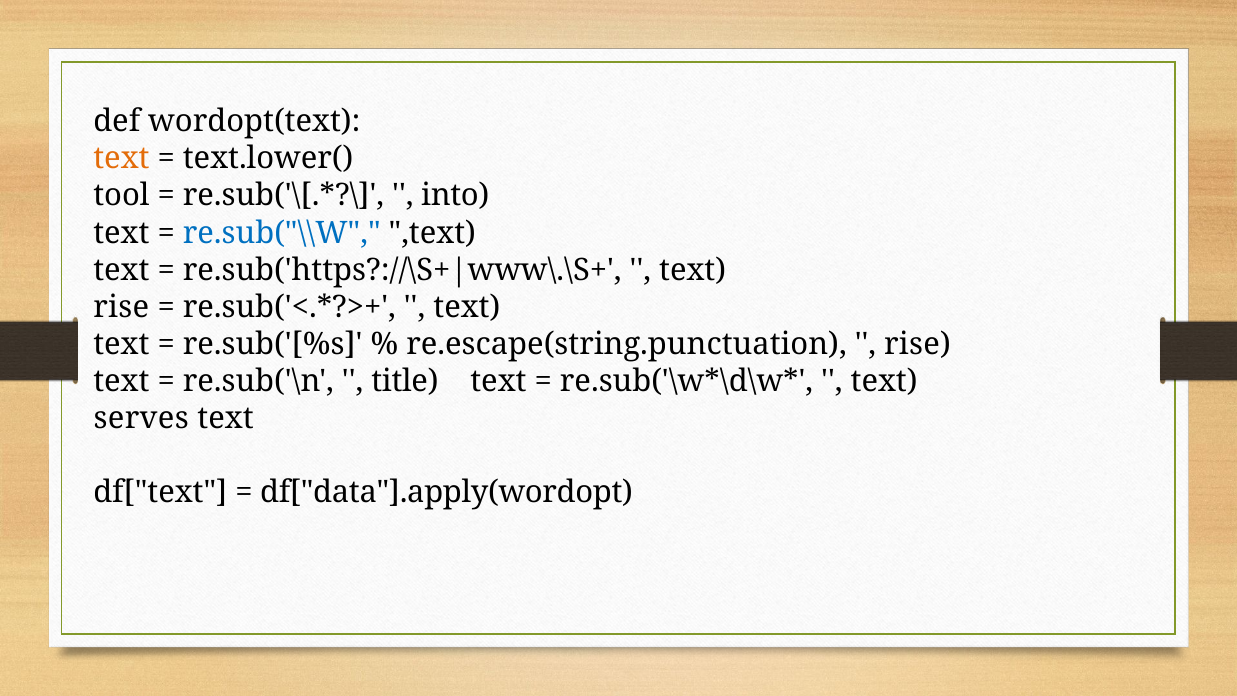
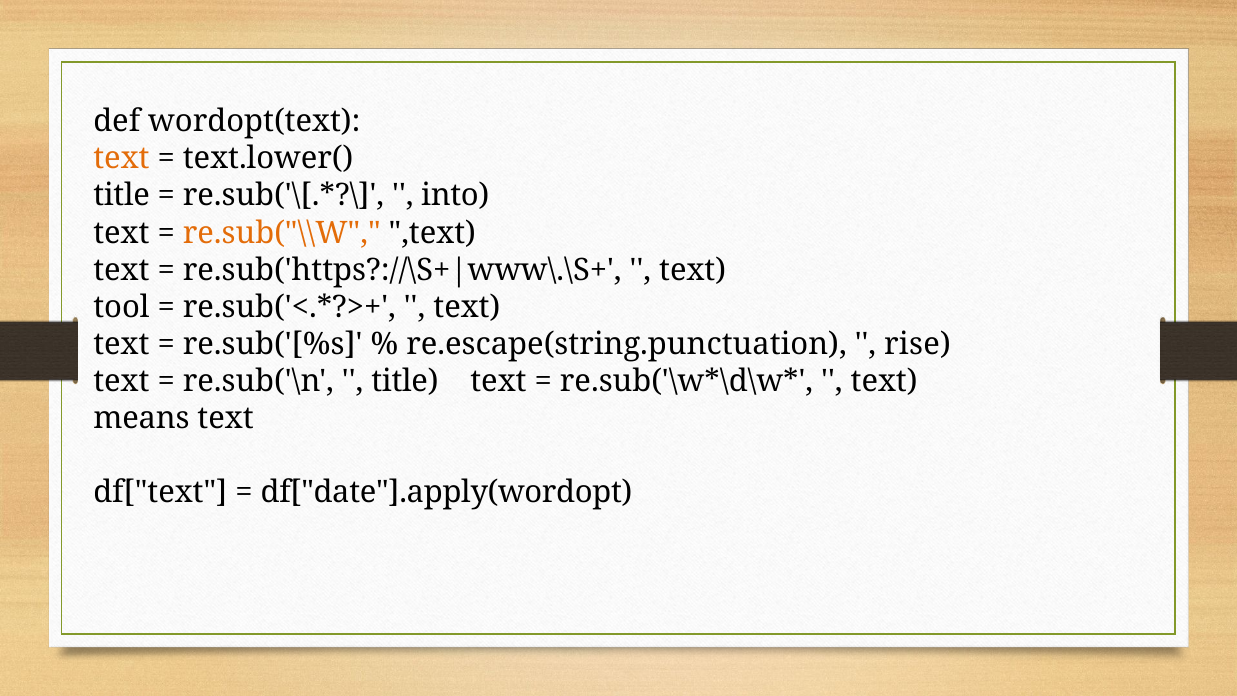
tool at (121, 196): tool -> title
re.sub("\\W colour: blue -> orange
rise at (121, 307): rise -> tool
serves: serves -> means
df["data"].apply(wordopt: df["data"].apply(wordopt -> df["date"].apply(wordopt
